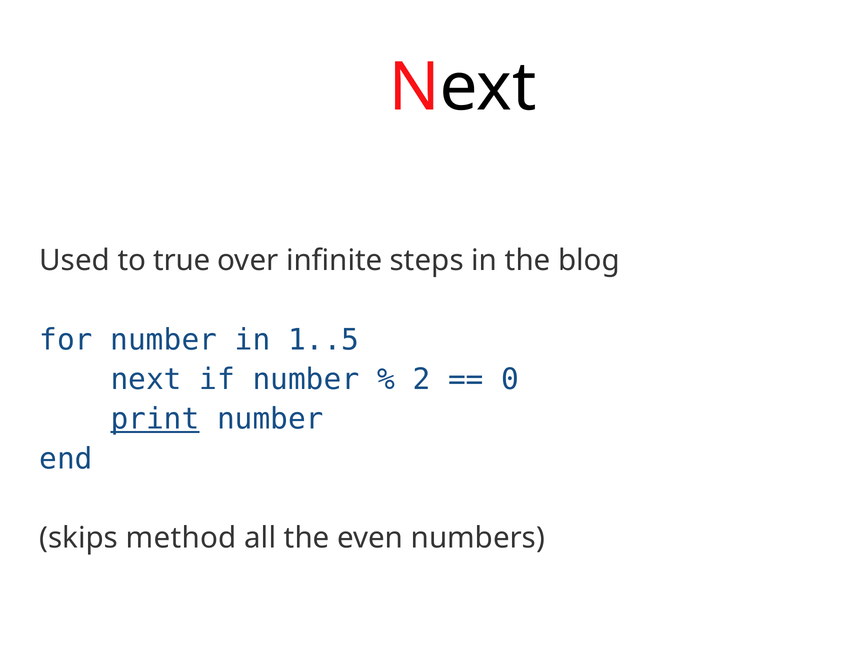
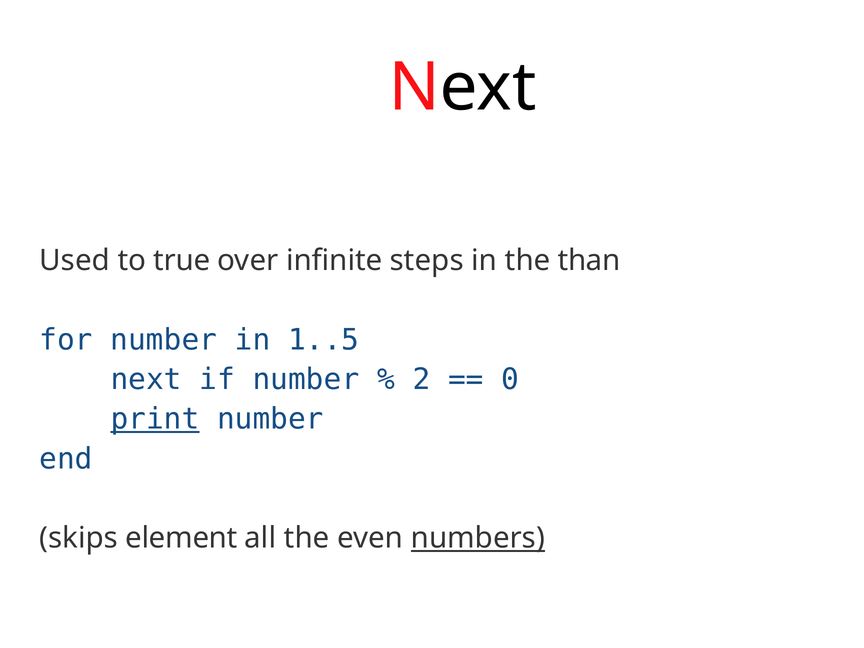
blog: blog -> than
method: method -> element
numbers underline: none -> present
